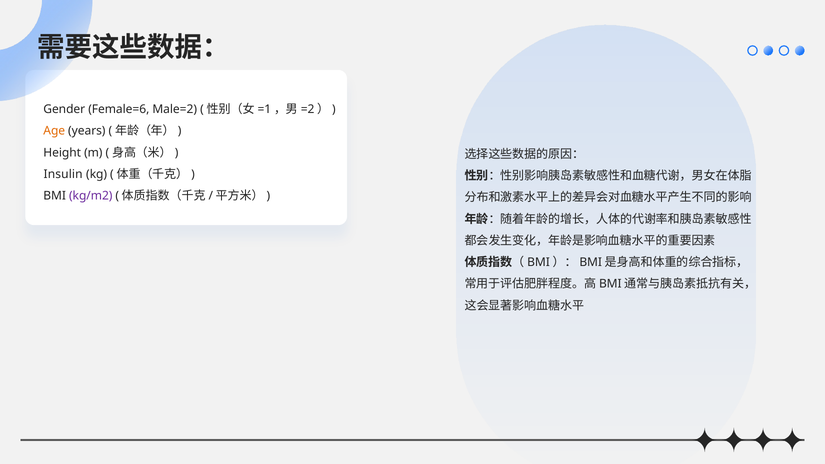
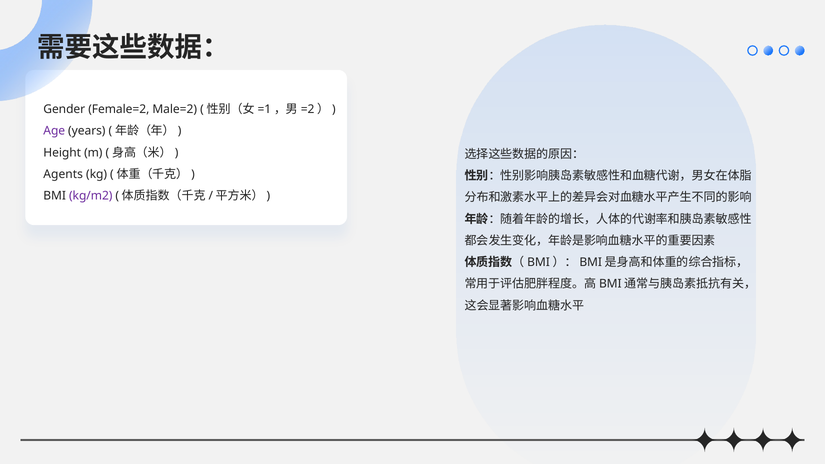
Female=6: Female=6 -> Female=2
Age colour: orange -> purple
Insulin: Insulin -> Agents
